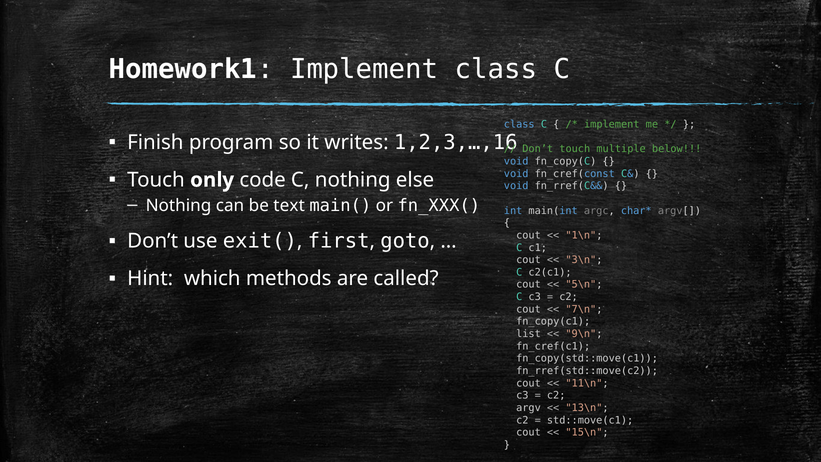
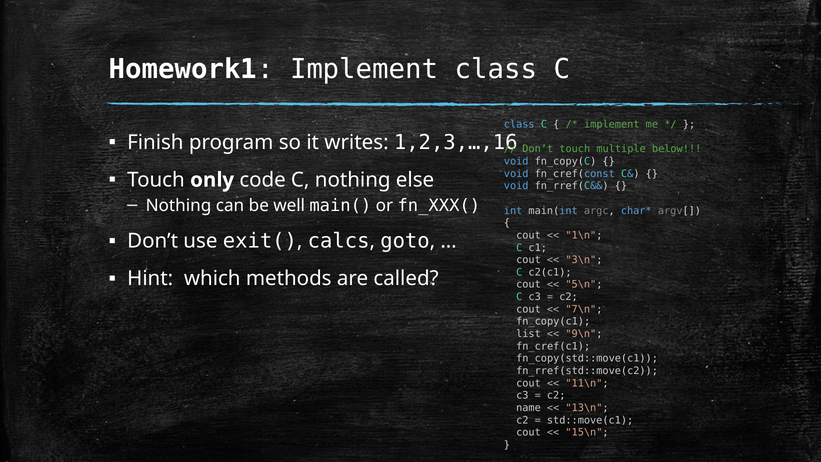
text: text -> well
first: first -> calcs
argv: argv -> name
